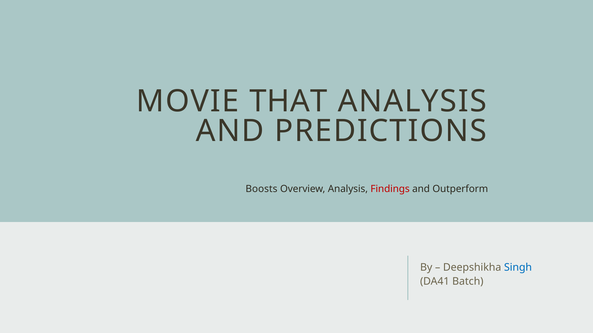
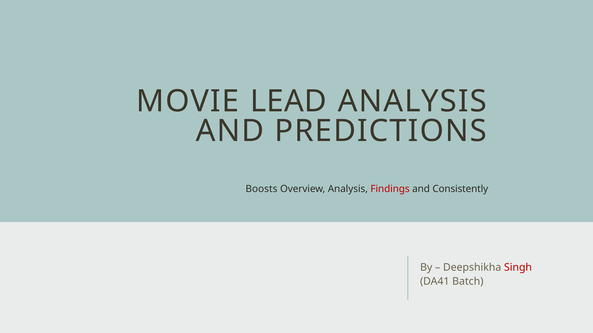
THAT: THAT -> LEAD
Outperform: Outperform -> Consistently
Singh colour: blue -> red
